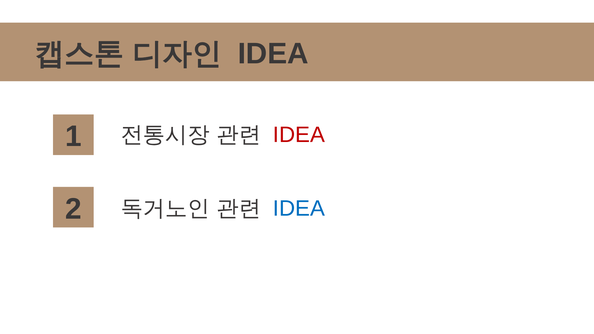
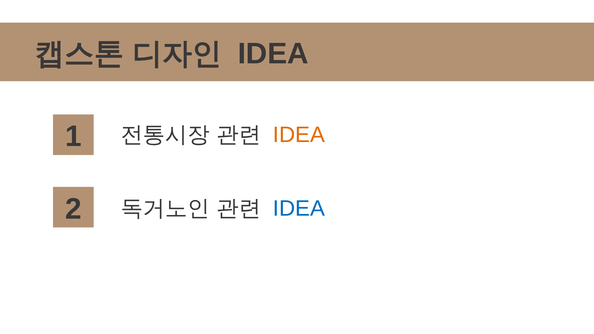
IDEA at (299, 135) colour: red -> orange
